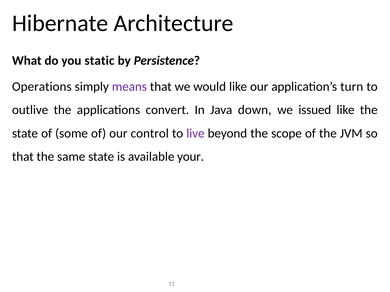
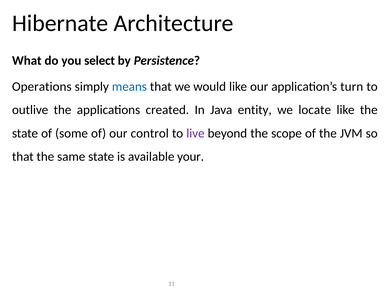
static: static -> select
means colour: purple -> blue
convert: convert -> created
down: down -> entity
issued: issued -> locate
